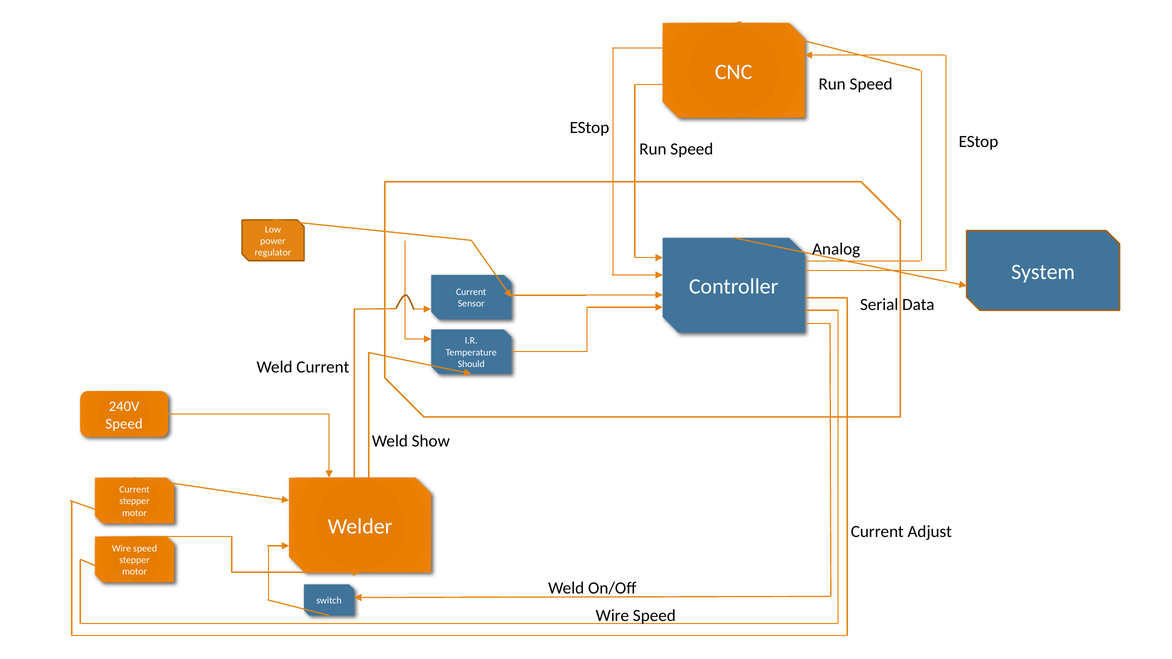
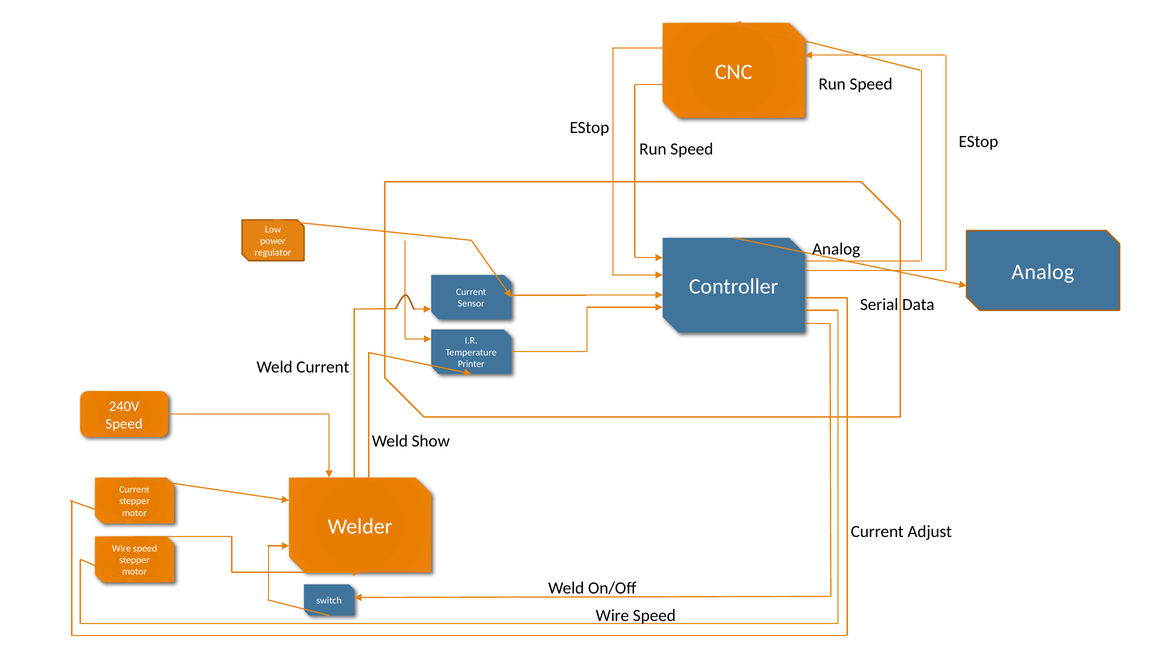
System at (1043, 272): System -> Analog
Should: Should -> Printer
